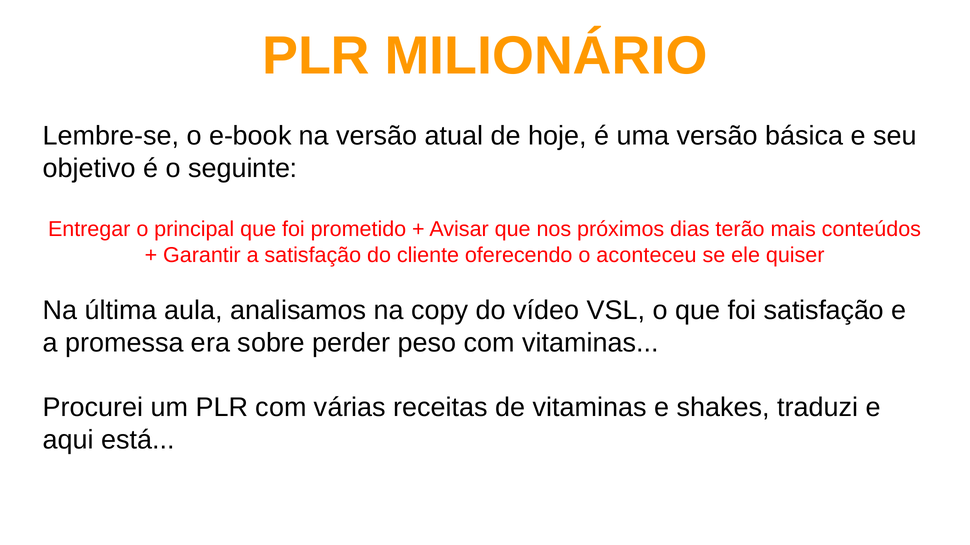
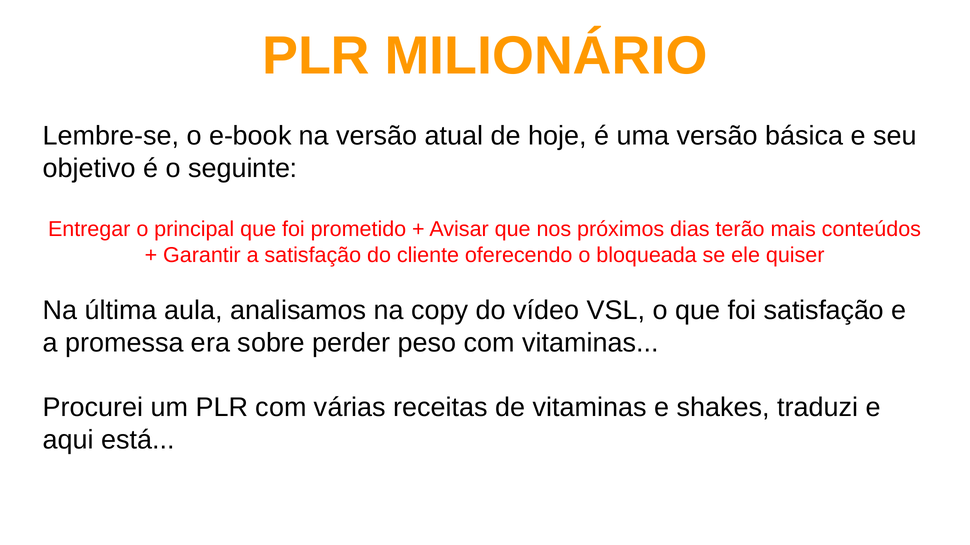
aconteceu: aconteceu -> bloqueada
